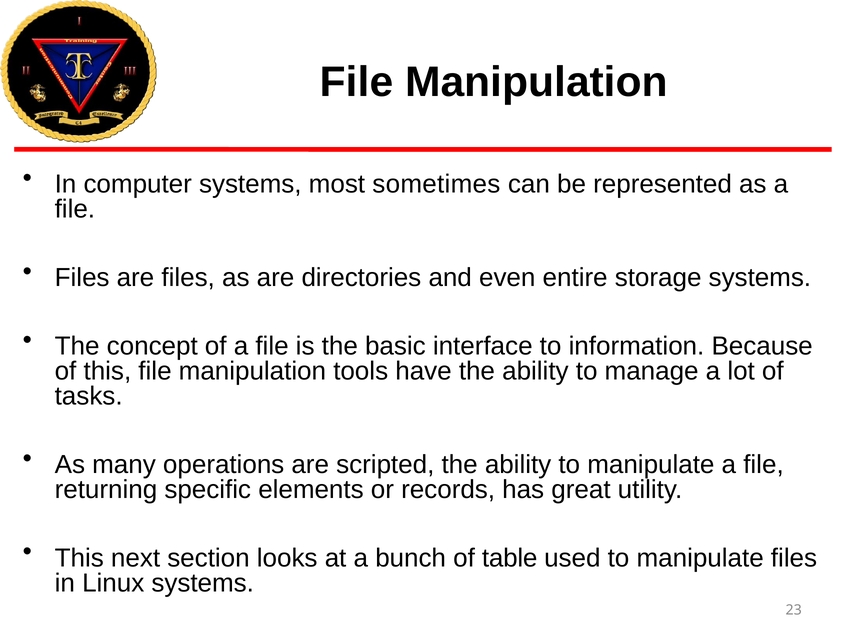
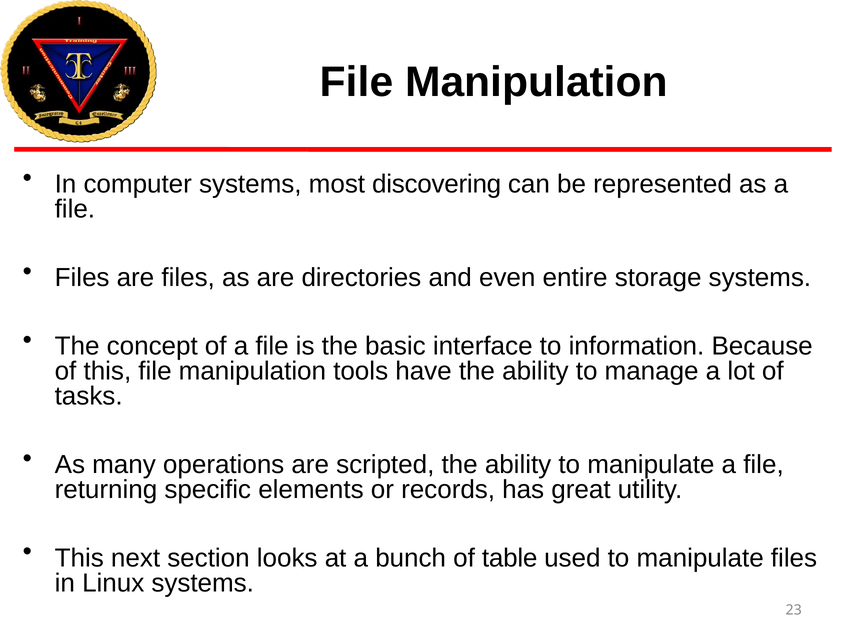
sometimes: sometimes -> discovering
